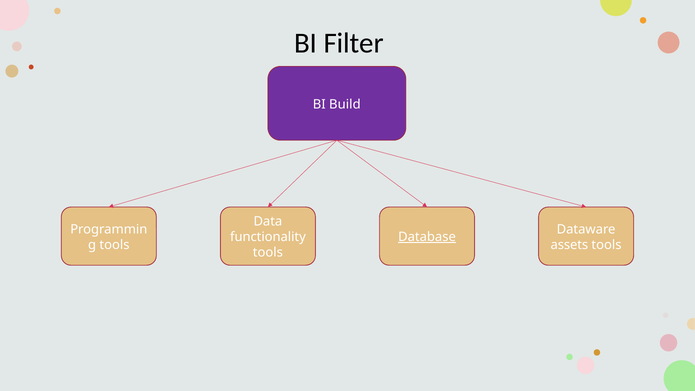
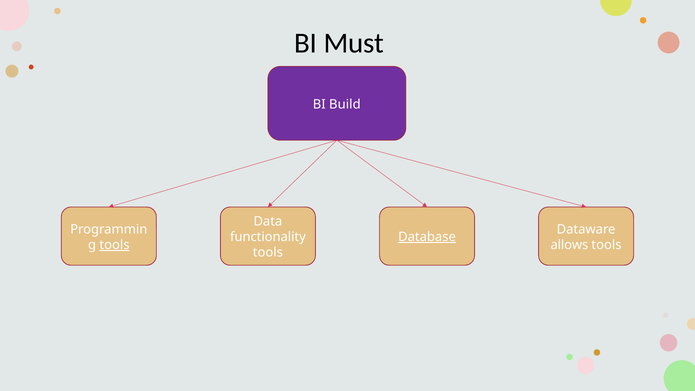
Filter: Filter -> Must
tools at (114, 245) underline: none -> present
assets: assets -> allows
